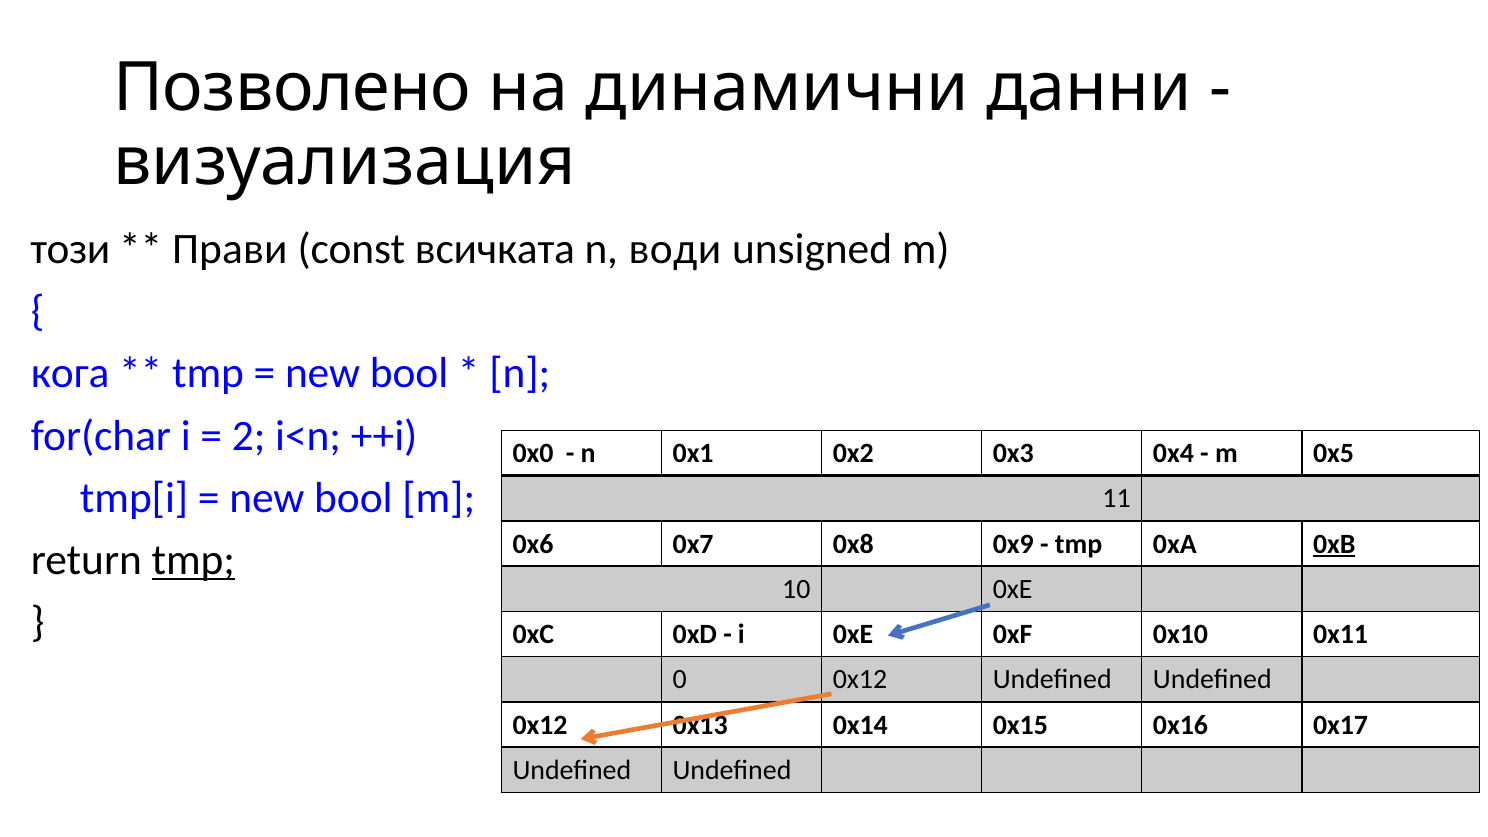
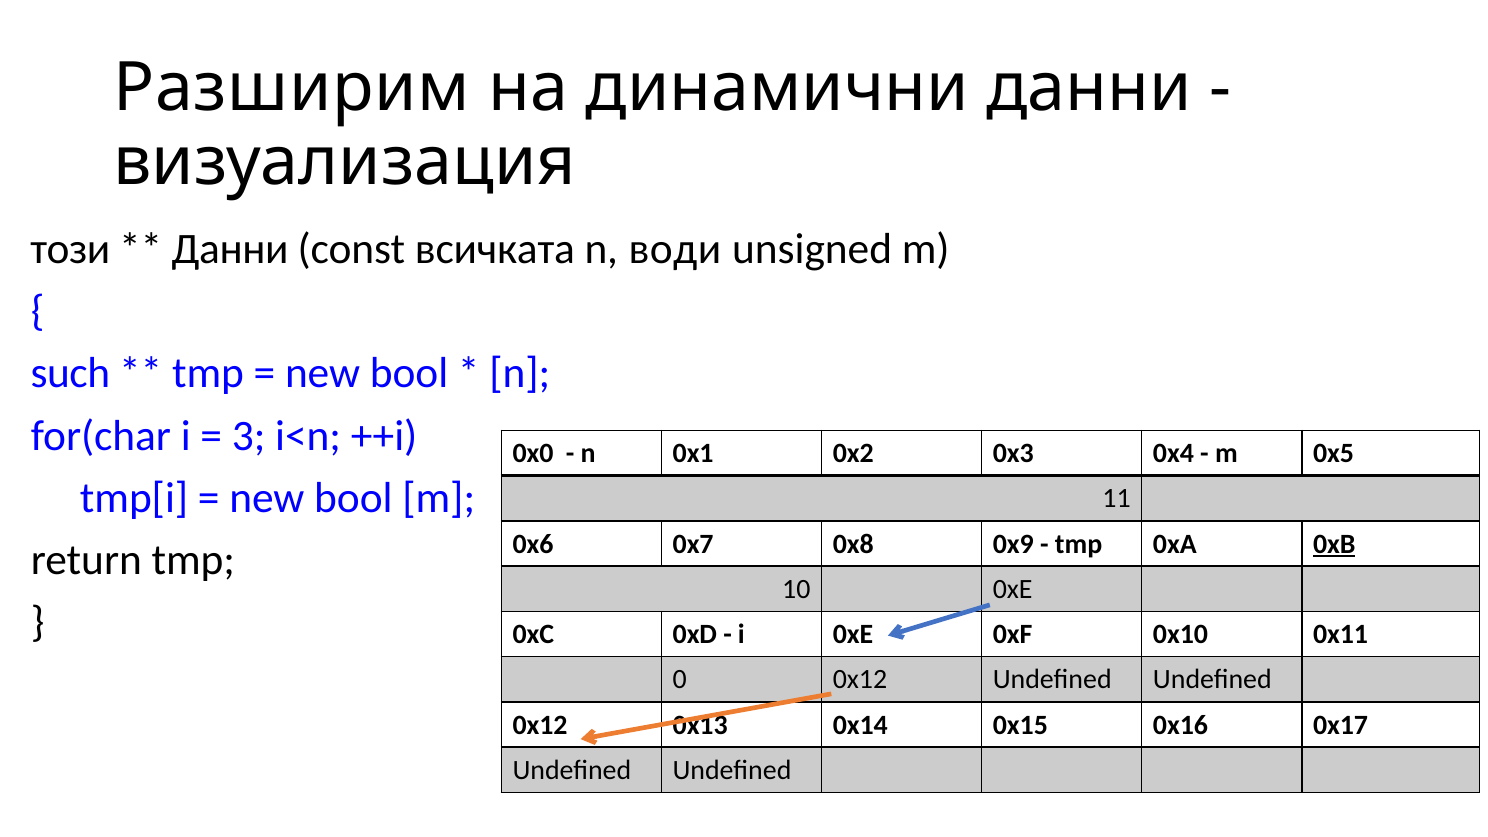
Позволено: Позволено -> Разширим
Прави at (230, 249): Прави -> Данни
кога: кога -> such
2: 2 -> 3
tmp at (193, 560) underline: present -> none
